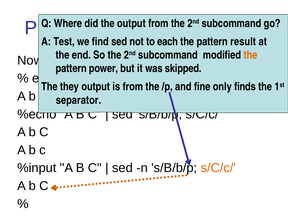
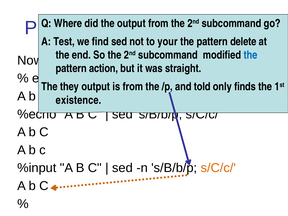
each: each -> your
result: result -> delete
the at (251, 55) colour: orange -> blue
power: power -> action
was skipped: skipped -> straight
fine: fine -> told
separator: separator -> existence
